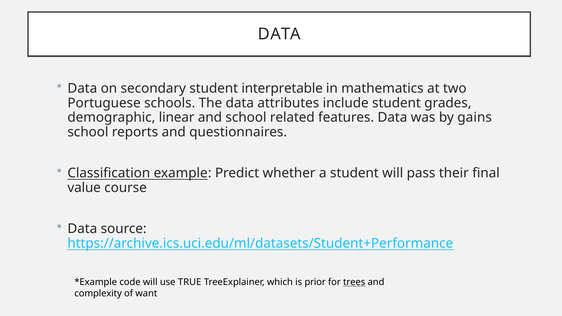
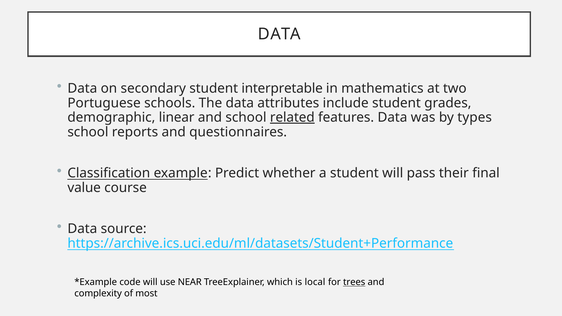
related underline: none -> present
gains: gains -> types
TRUE: TRUE -> NEAR
prior: prior -> local
want: want -> most
